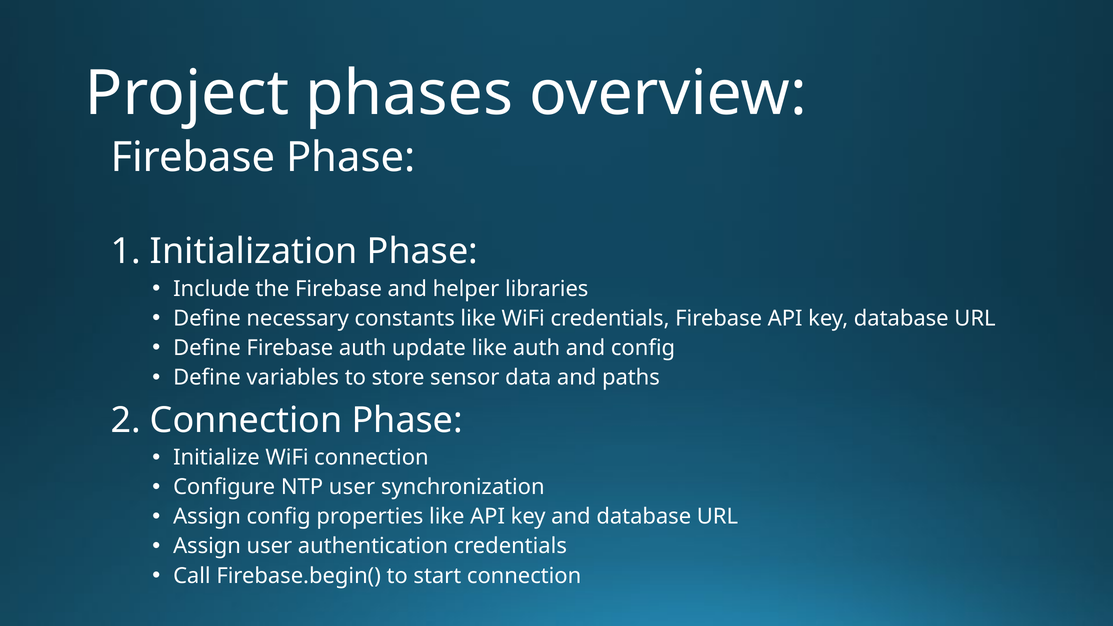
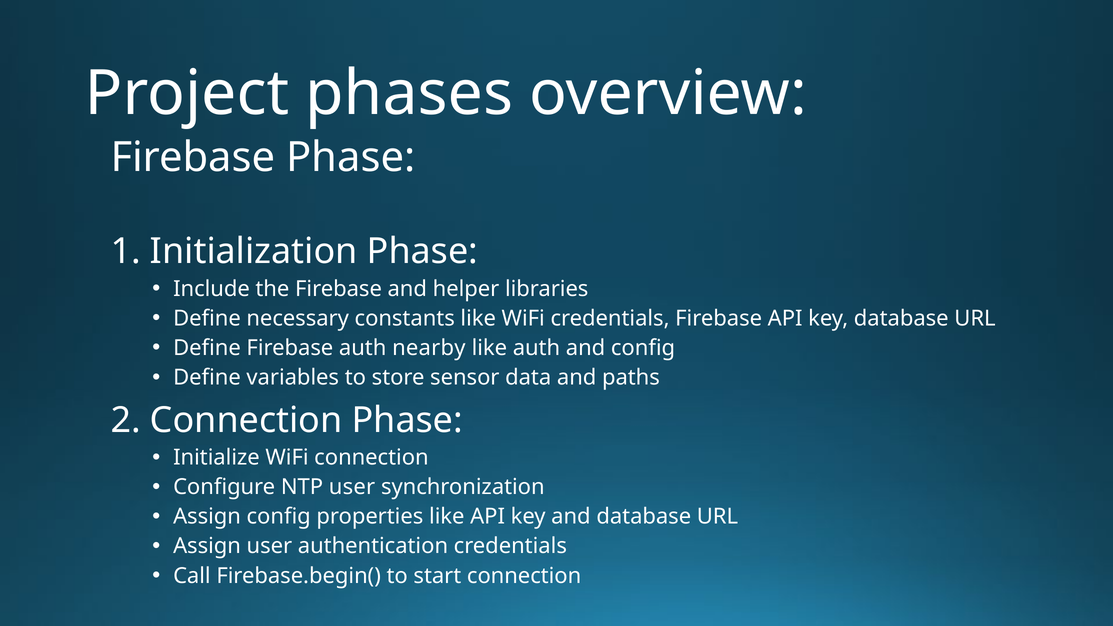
update: update -> nearby
